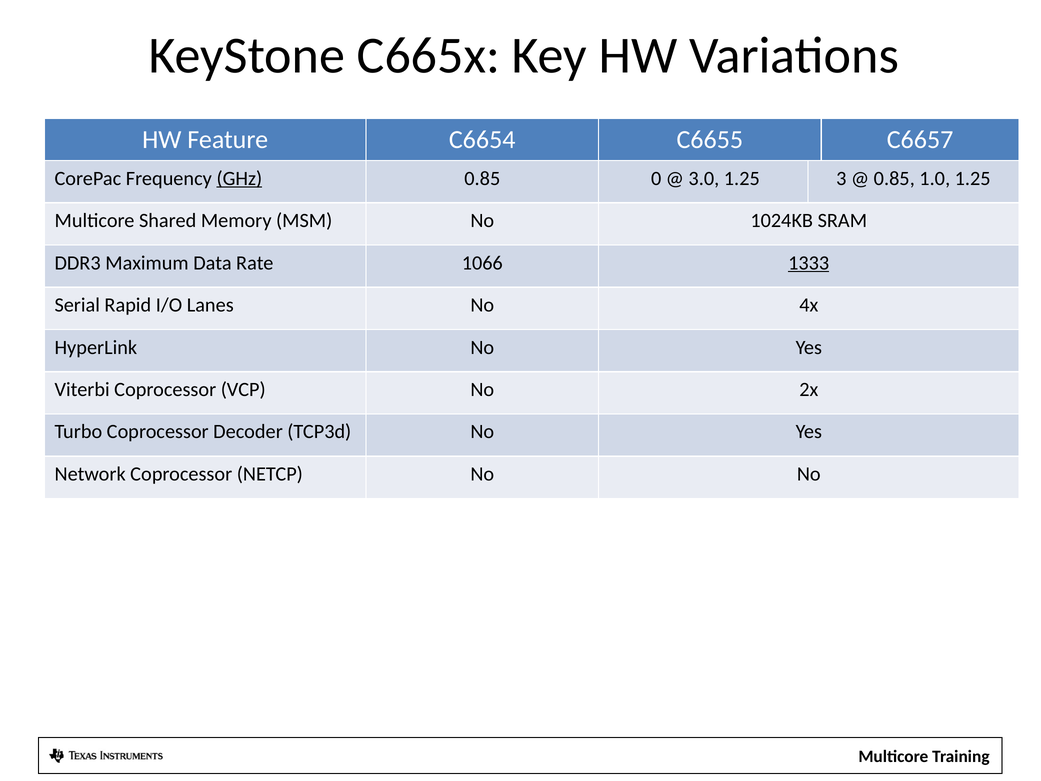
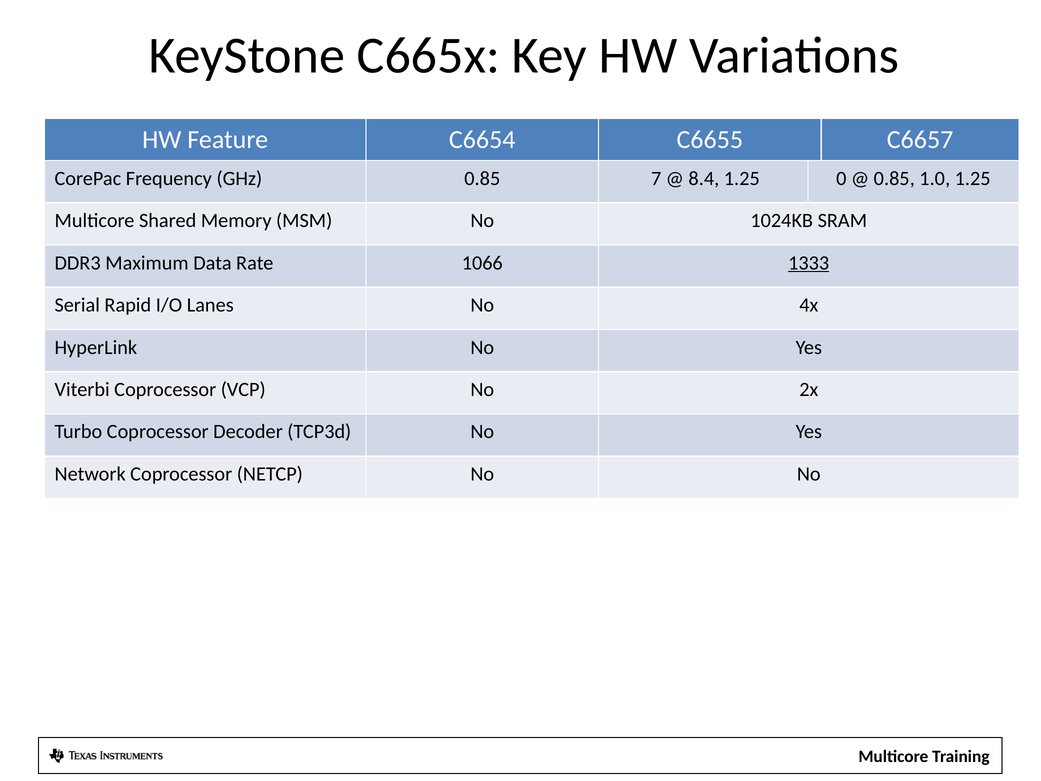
GHz underline: present -> none
0: 0 -> 7
3.0: 3.0 -> 8.4
3: 3 -> 0
